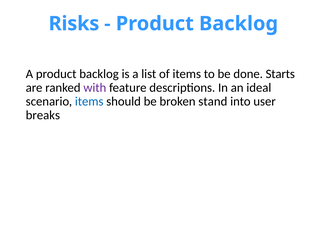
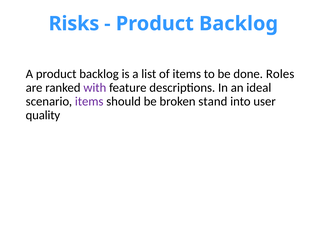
Starts: Starts -> Roles
items at (89, 101) colour: blue -> purple
breaks: breaks -> quality
